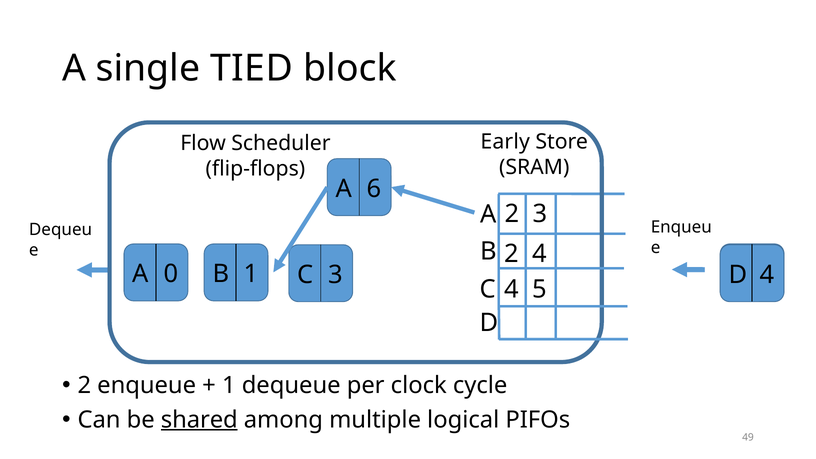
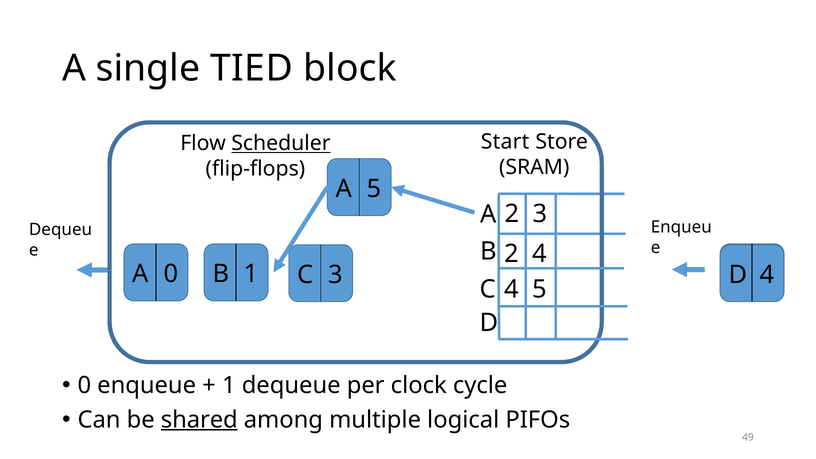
Early: Early -> Start
Scheduler underline: none -> present
A 6: 6 -> 5
2 at (84, 385): 2 -> 0
